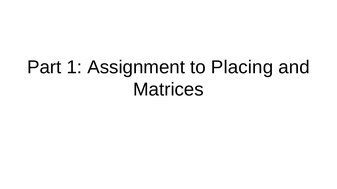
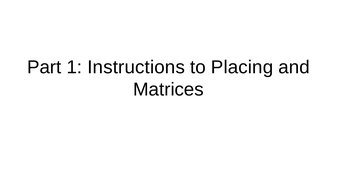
Assignment: Assignment -> Instructions
